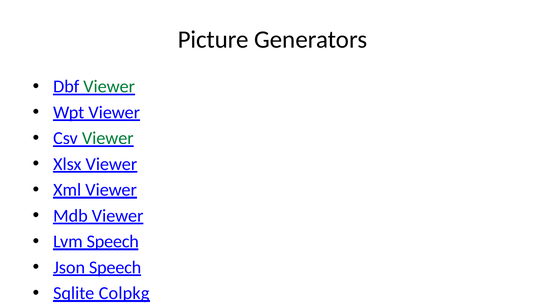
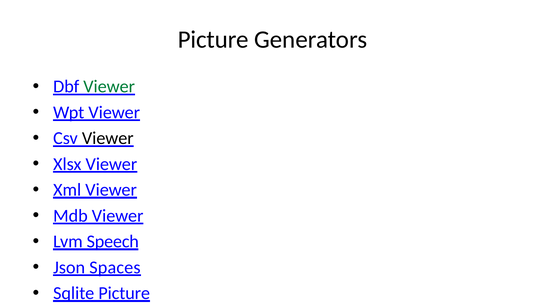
Viewer at (108, 138) colour: green -> black
Json Speech: Speech -> Spaces
Sqlite Colpkg: Colpkg -> Picture
